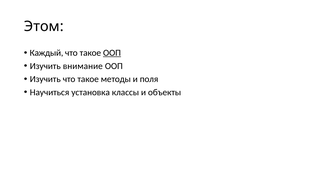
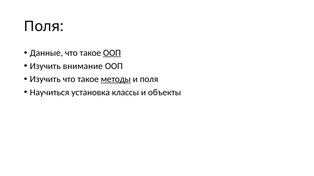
Этом at (44, 26): Этом -> Поля
Каждый: Каждый -> Данные
методы underline: none -> present
